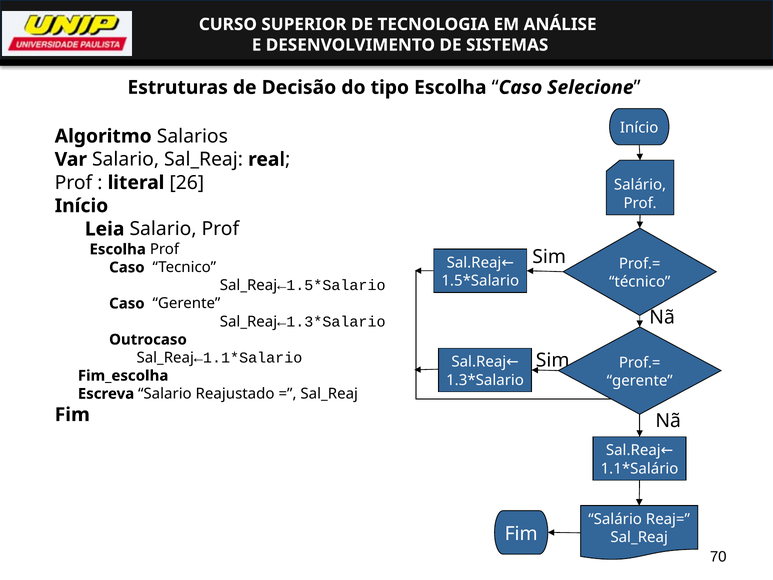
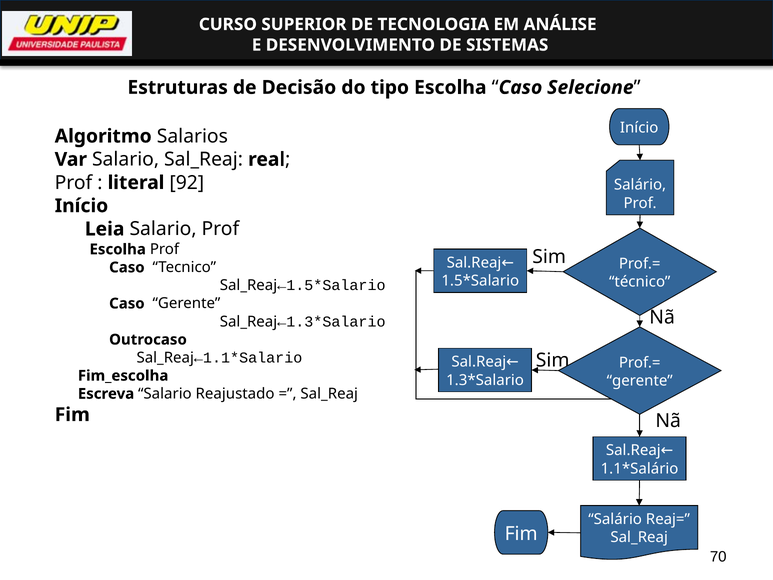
26: 26 -> 92
